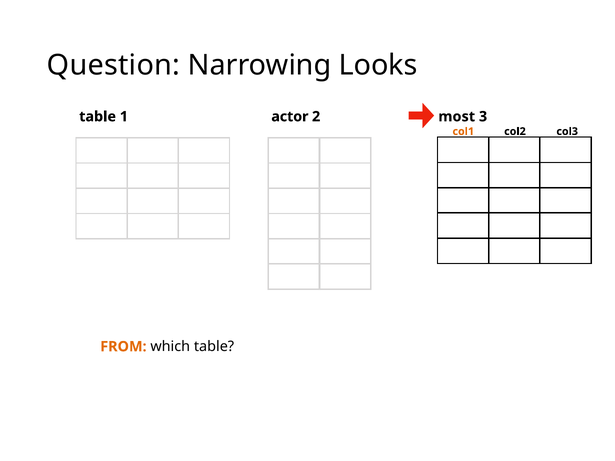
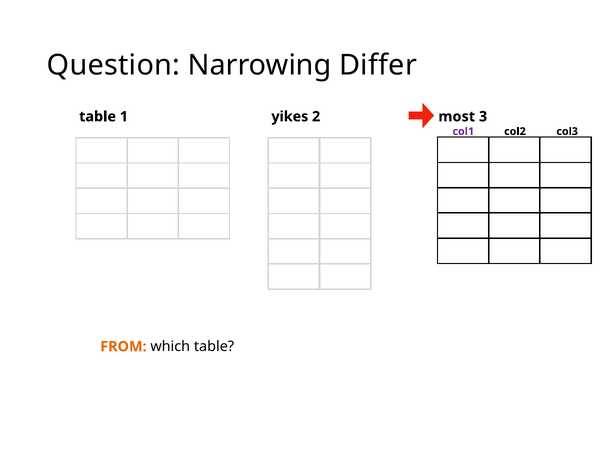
Looks: Looks -> Differ
actor: actor -> yikes
col1 colour: orange -> purple
